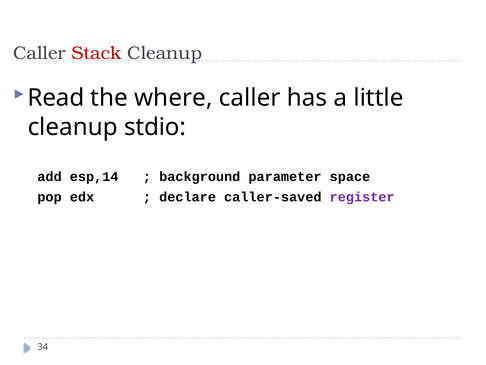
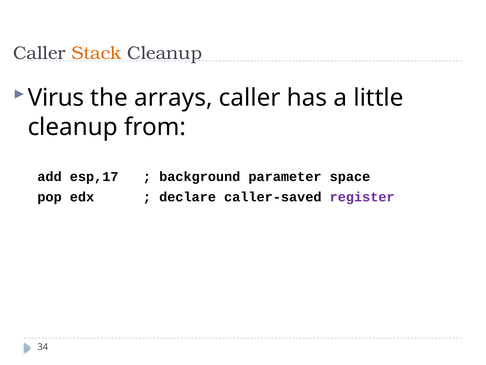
Stack colour: red -> orange
Read: Read -> Virus
where: where -> arrays
stdio: stdio -> from
esp,14: esp,14 -> esp,17
